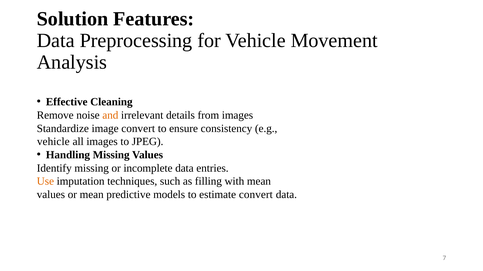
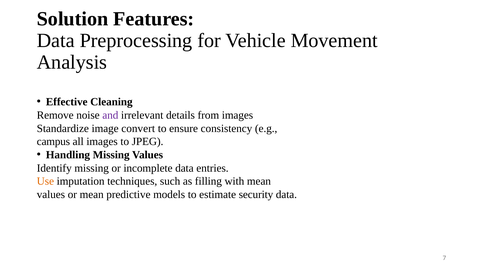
and colour: orange -> purple
vehicle at (53, 142): vehicle -> campus
estimate convert: convert -> security
